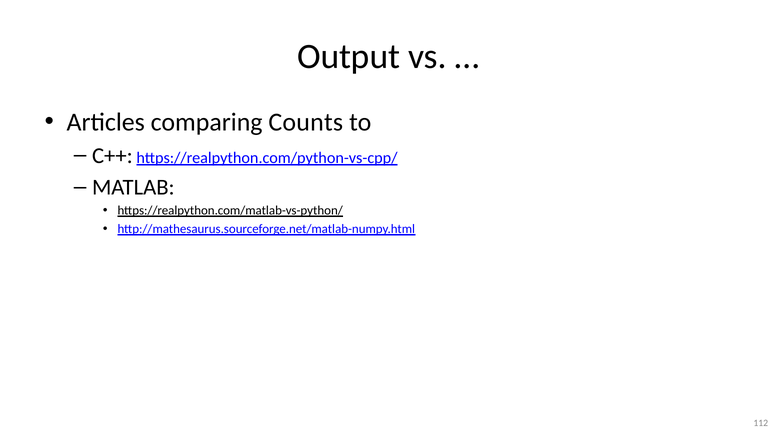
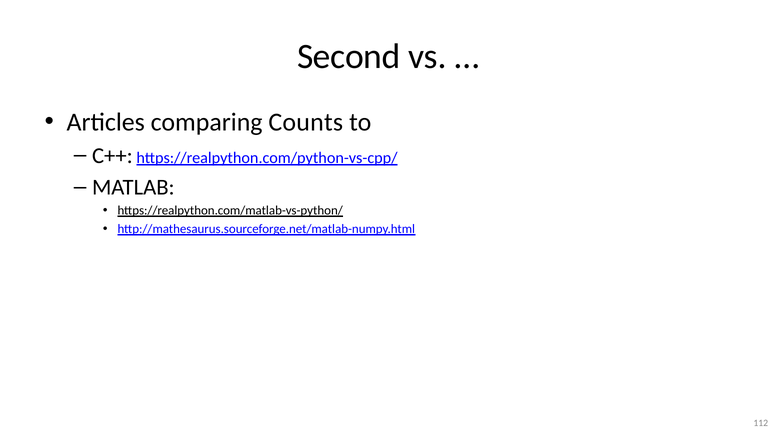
Output: Output -> Second
